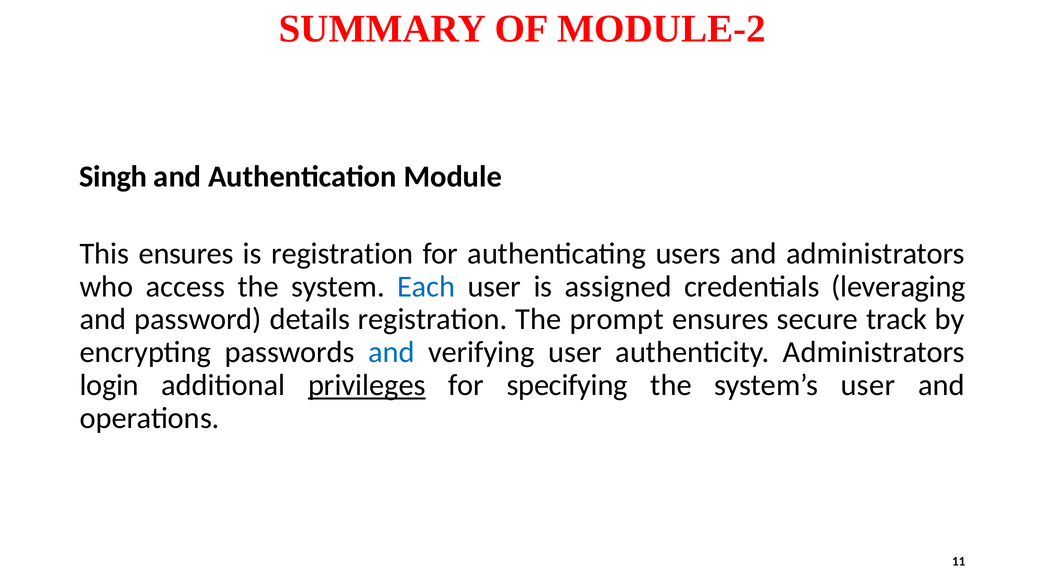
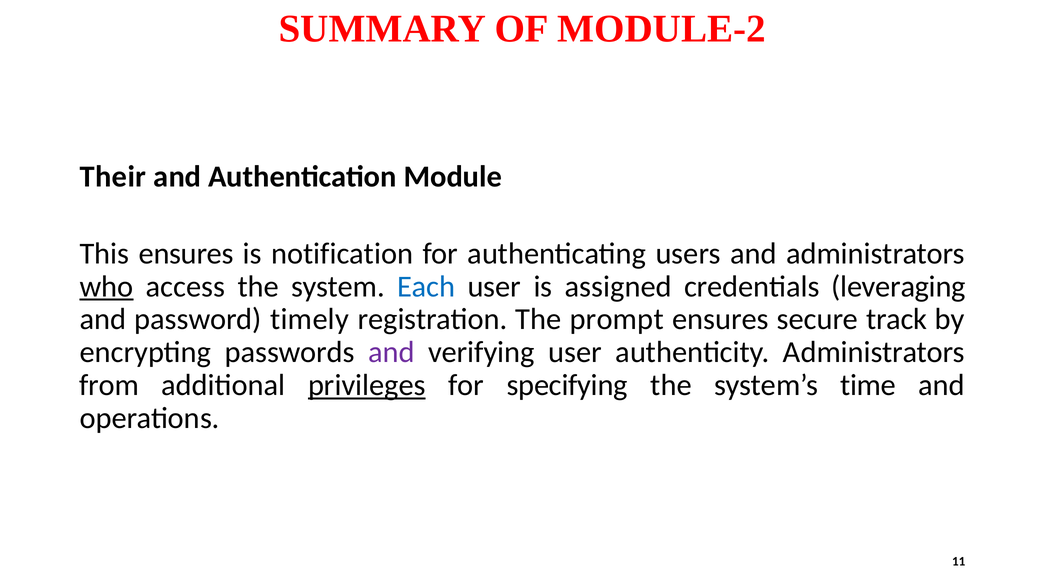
Singh: Singh -> Their
is registration: registration -> notification
who underline: none -> present
details: details -> timely
and at (391, 352) colour: blue -> purple
login: login -> from
system’s user: user -> time
